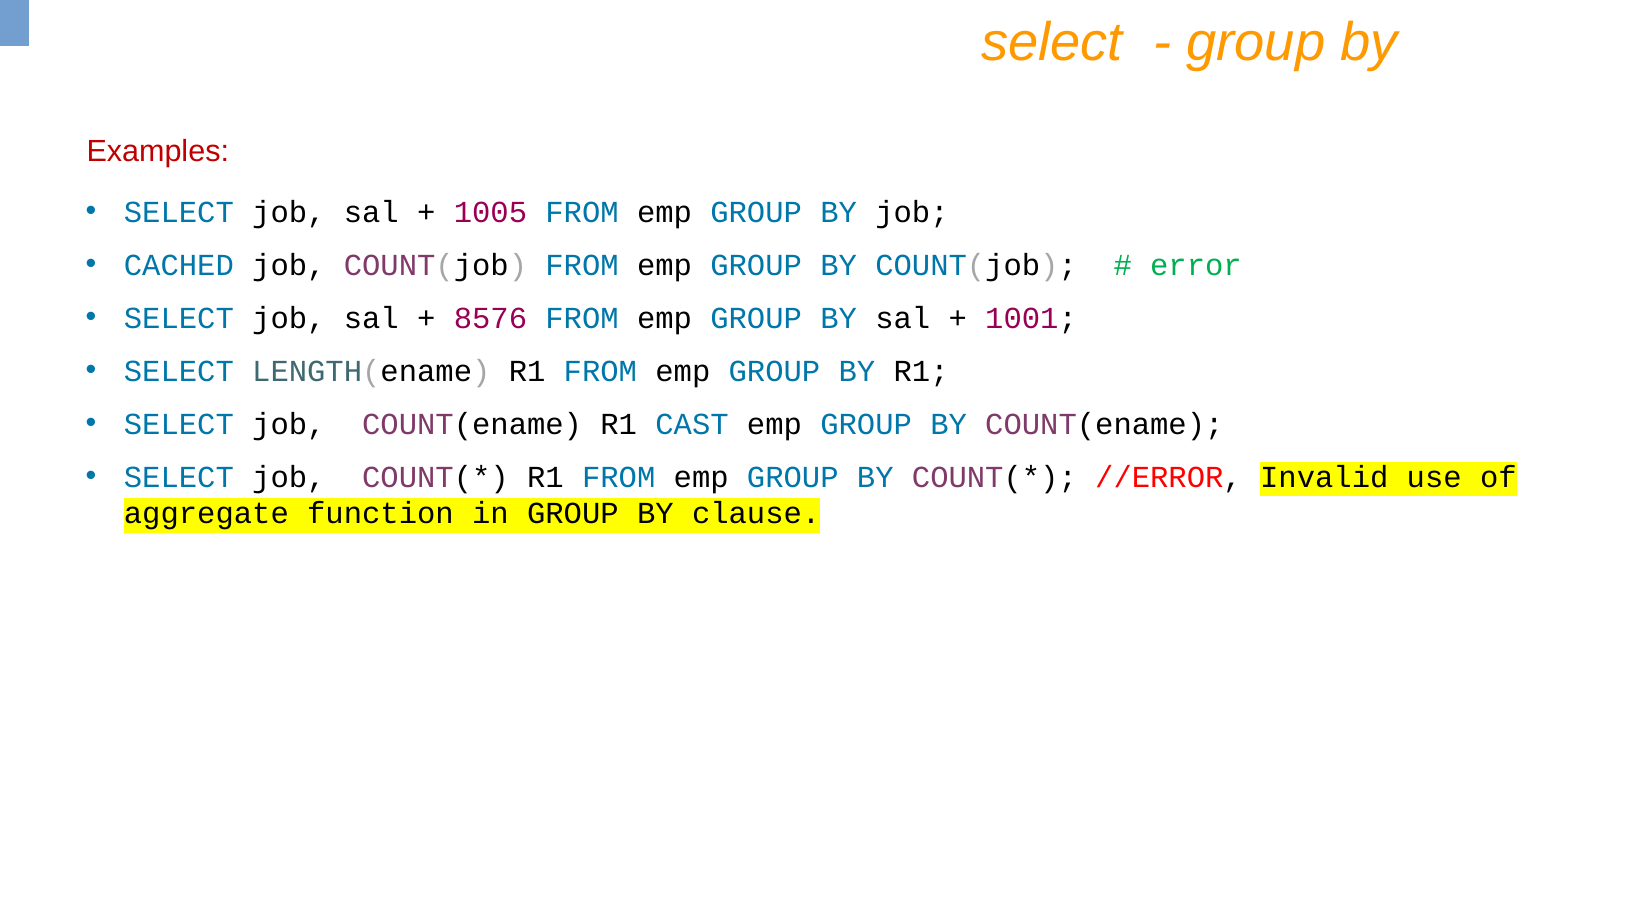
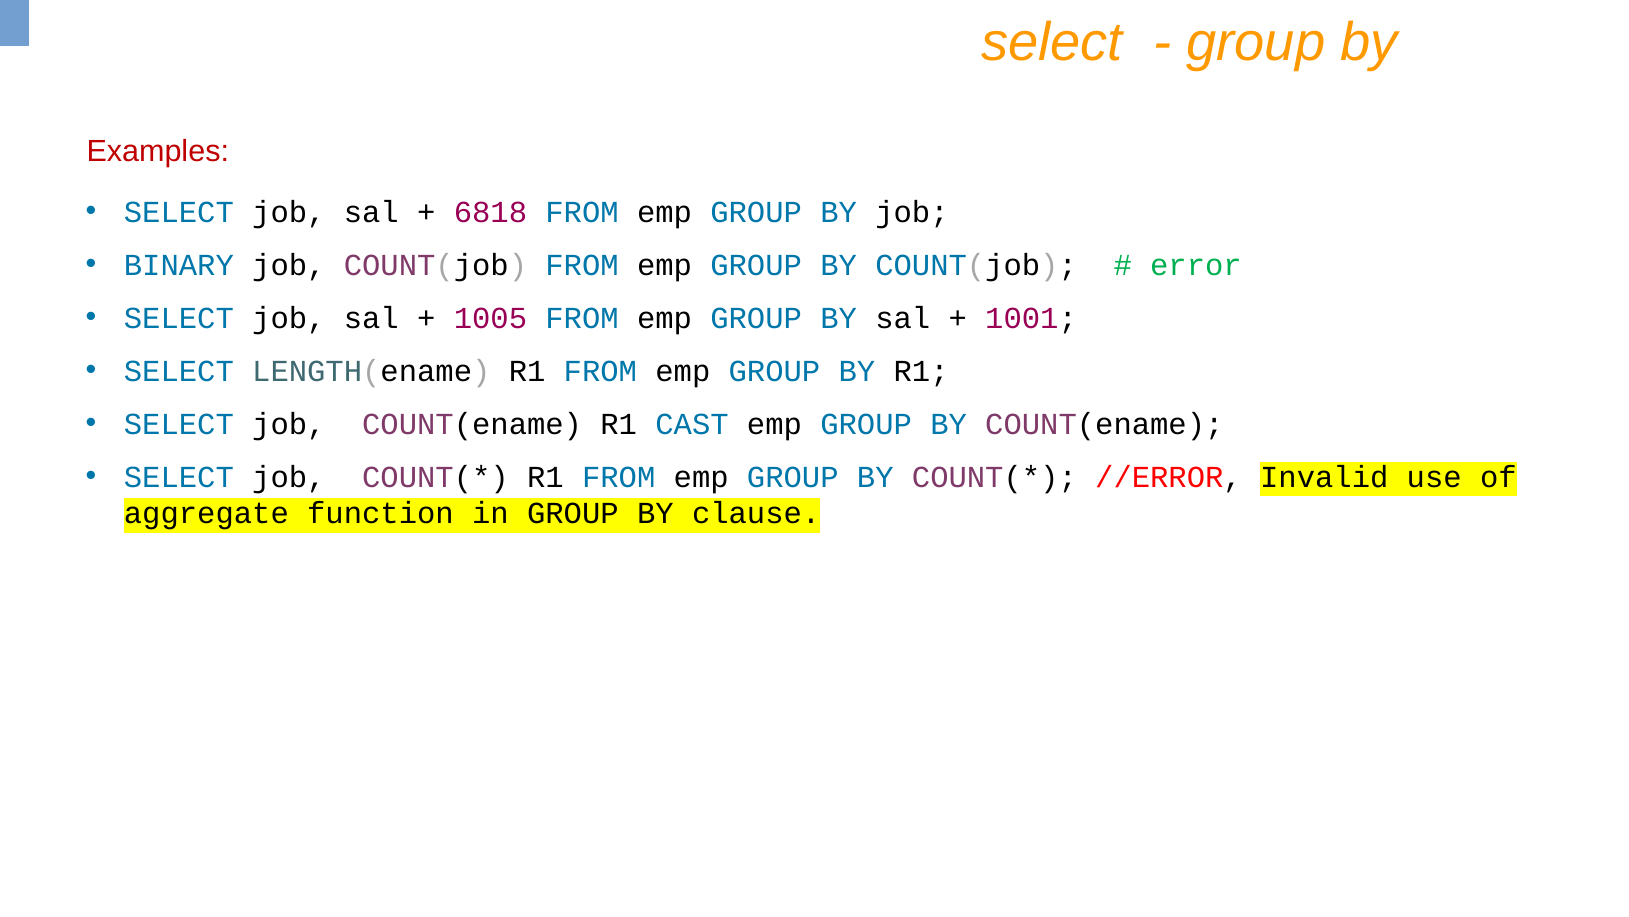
1005: 1005 -> 6818
CACHED: CACHED -> BINARY
8576: 8576 -> 1005
